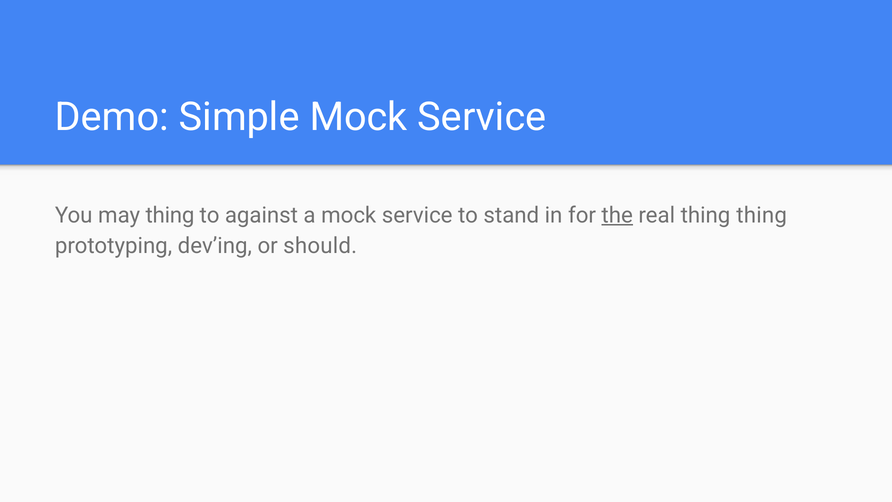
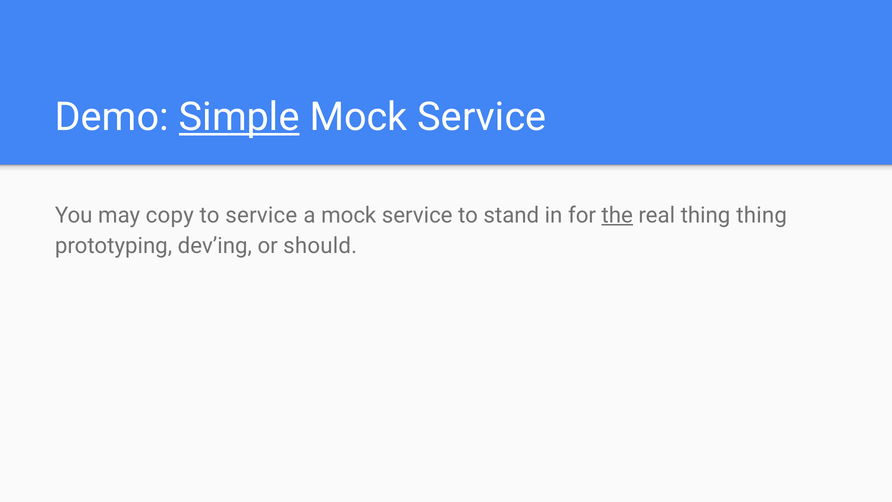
Simple underline: none -> present
may thing: thing -> copy
to against: against -> service
